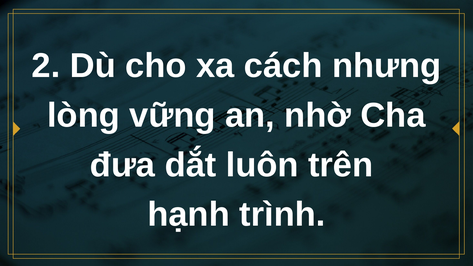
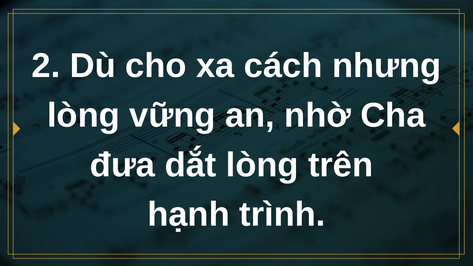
dắt luôn: luôn -> lòng
